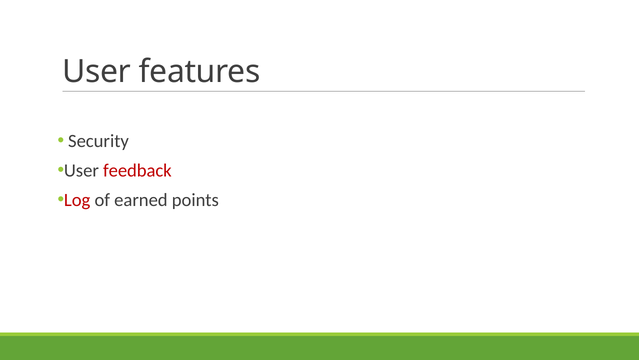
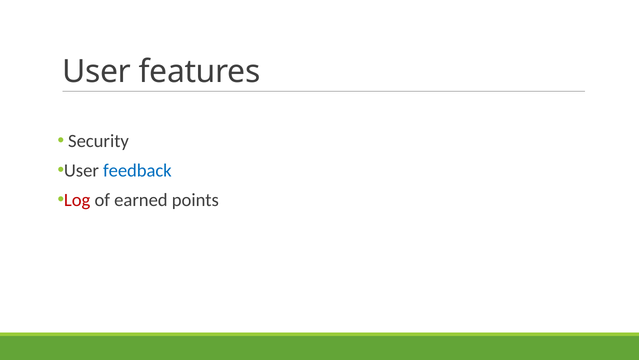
feedback colour: red -> blue
